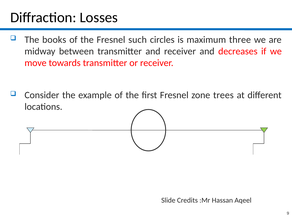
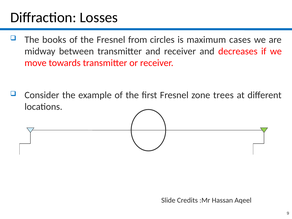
such: such -> from
three: three -> cases
